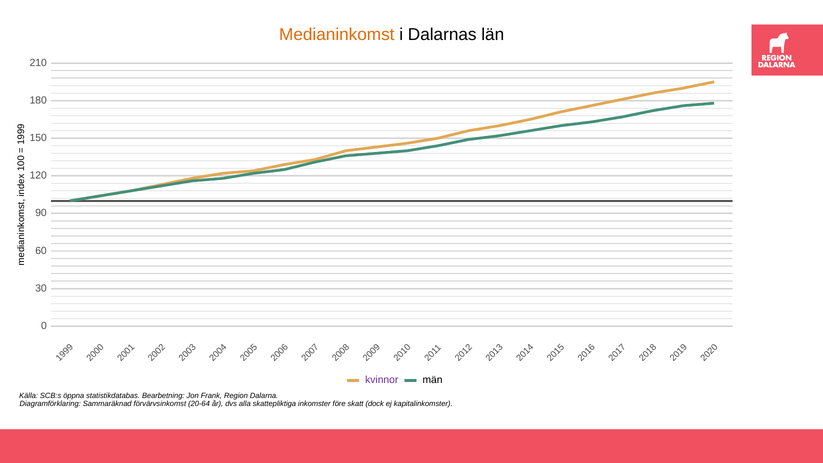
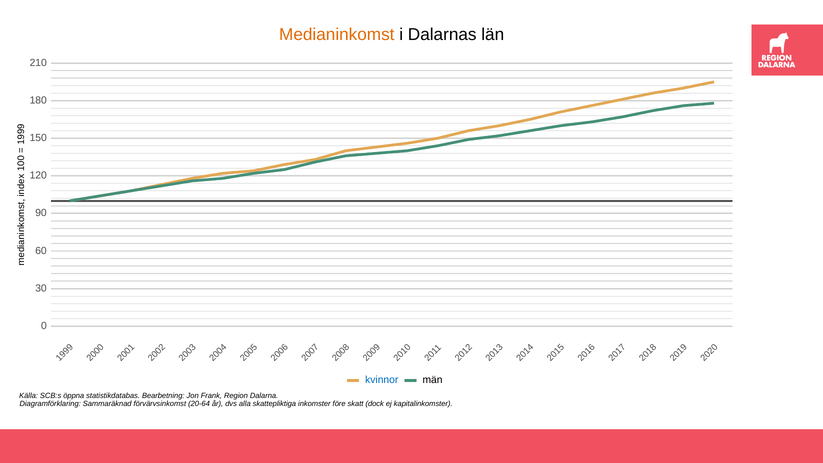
kvinnor colour: purple -> blue
